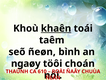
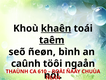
taêm underline: none -> present
ngaøy: ngaøy -> caûnh
choán: choán -> ngaån
